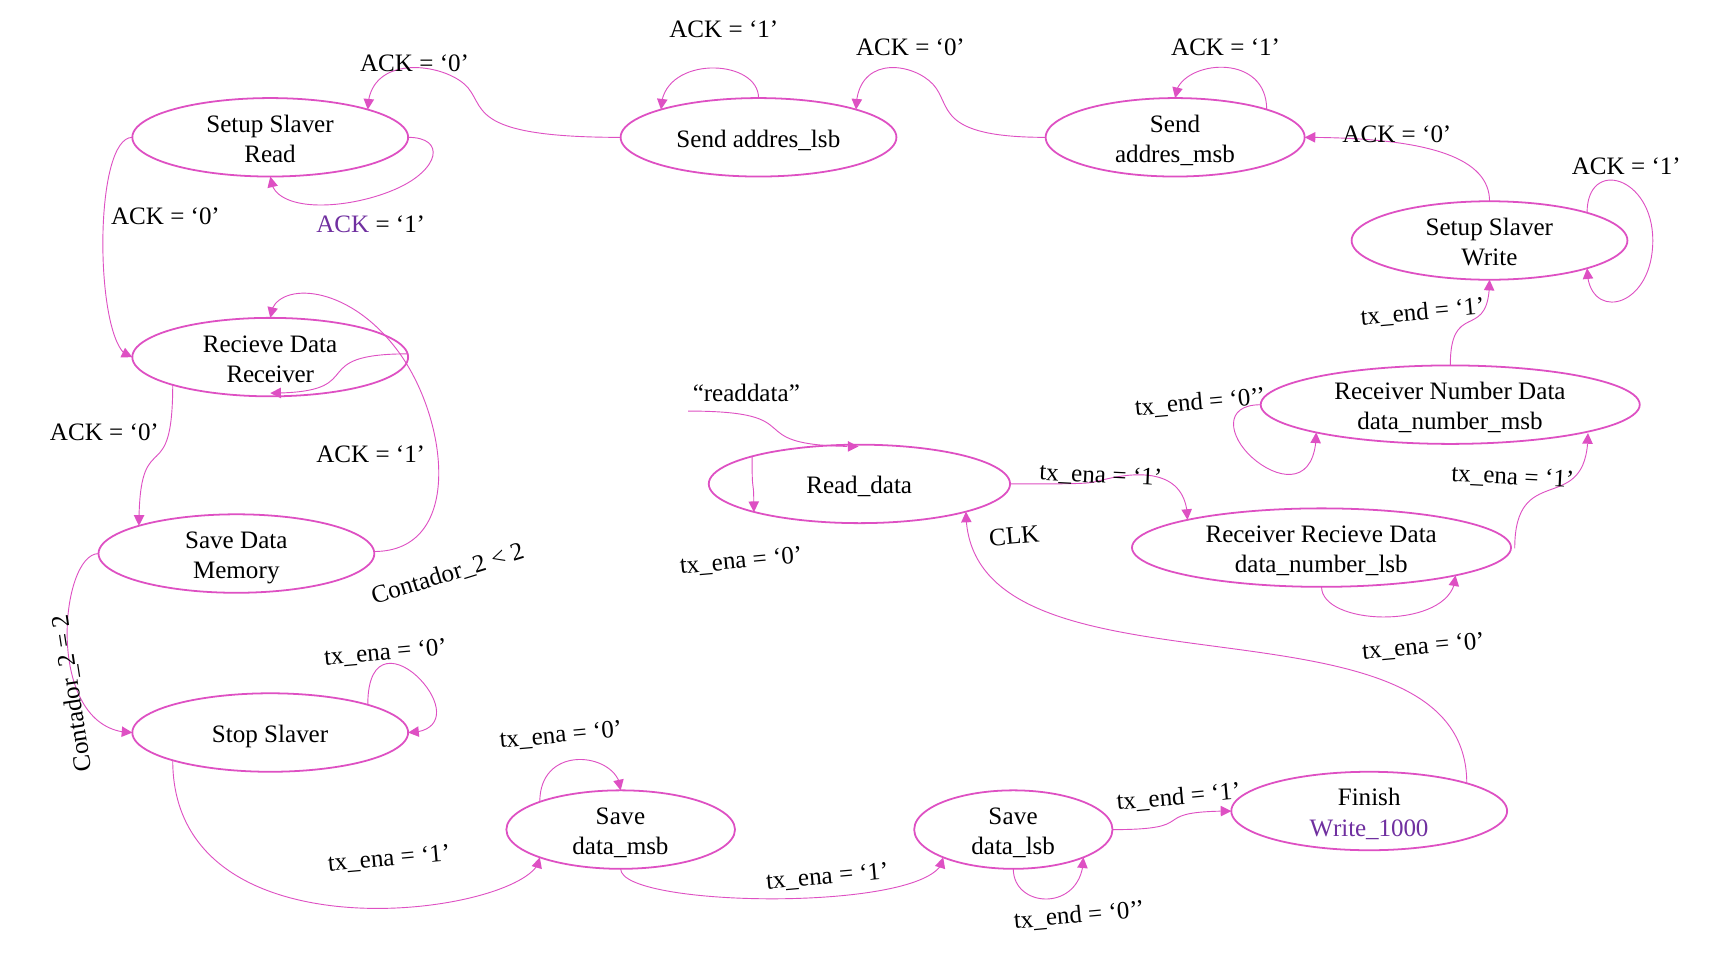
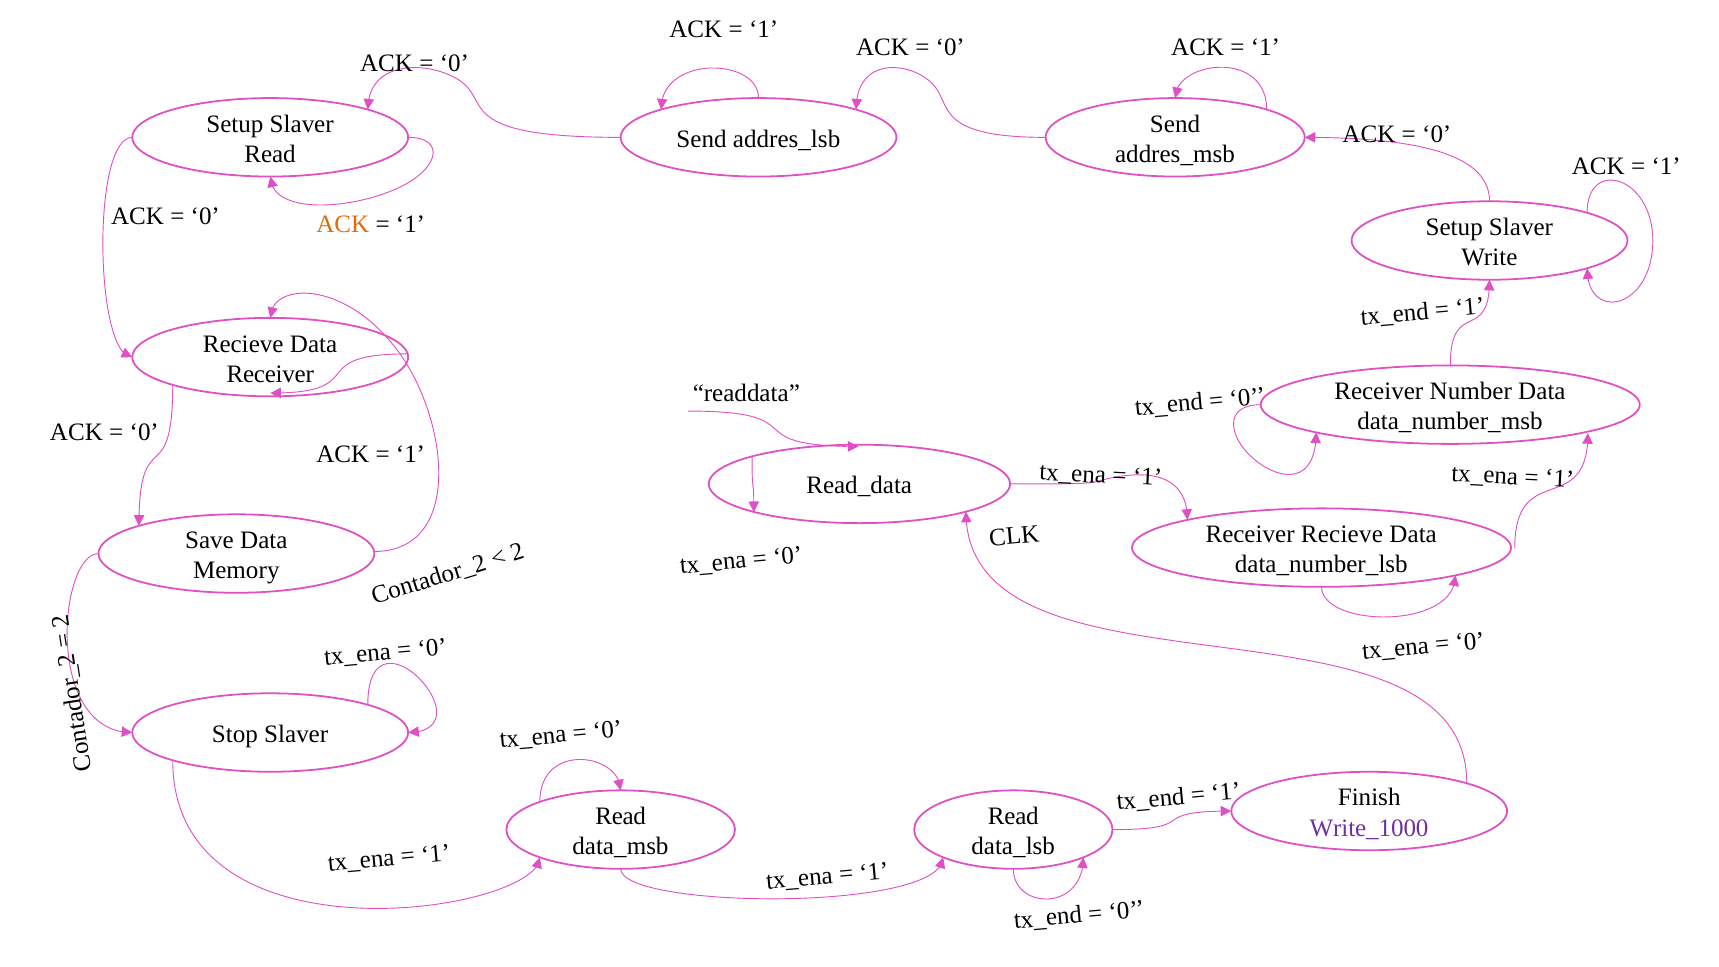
ACK at (343, 224) colour: purple -> orange
Save at (620, 816): Save -> Read
Save at (1013, 816): Save -> Read
